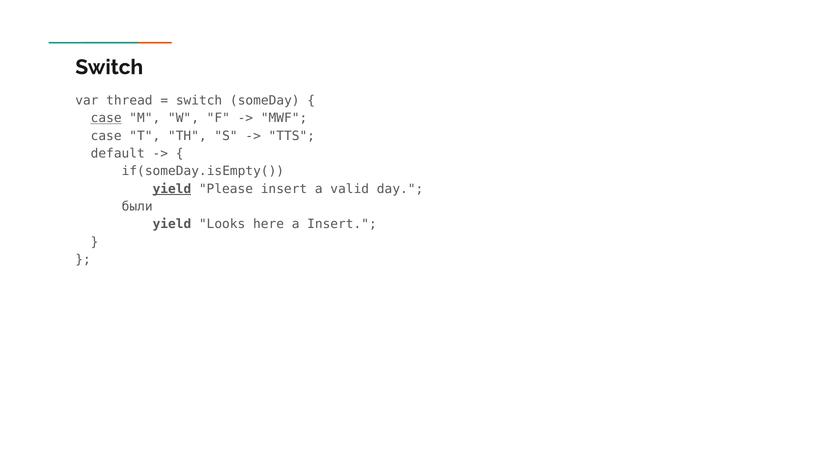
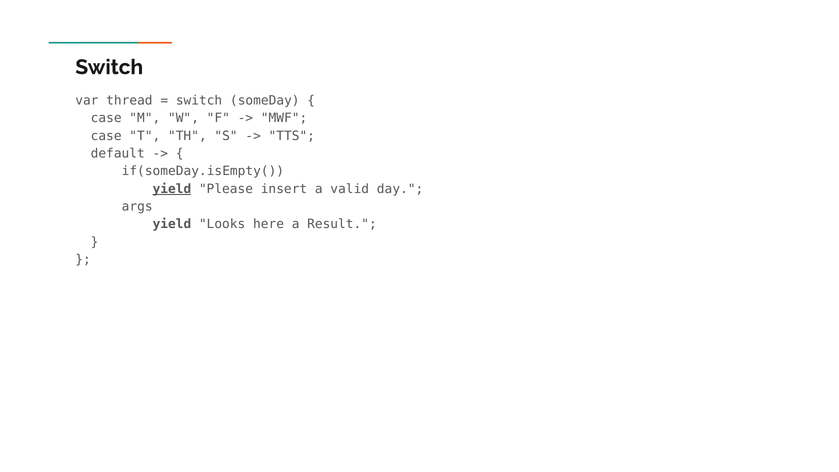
case at (106, 118) underline: present -> none
были: были -> args
a Insert: Insert -> Result
